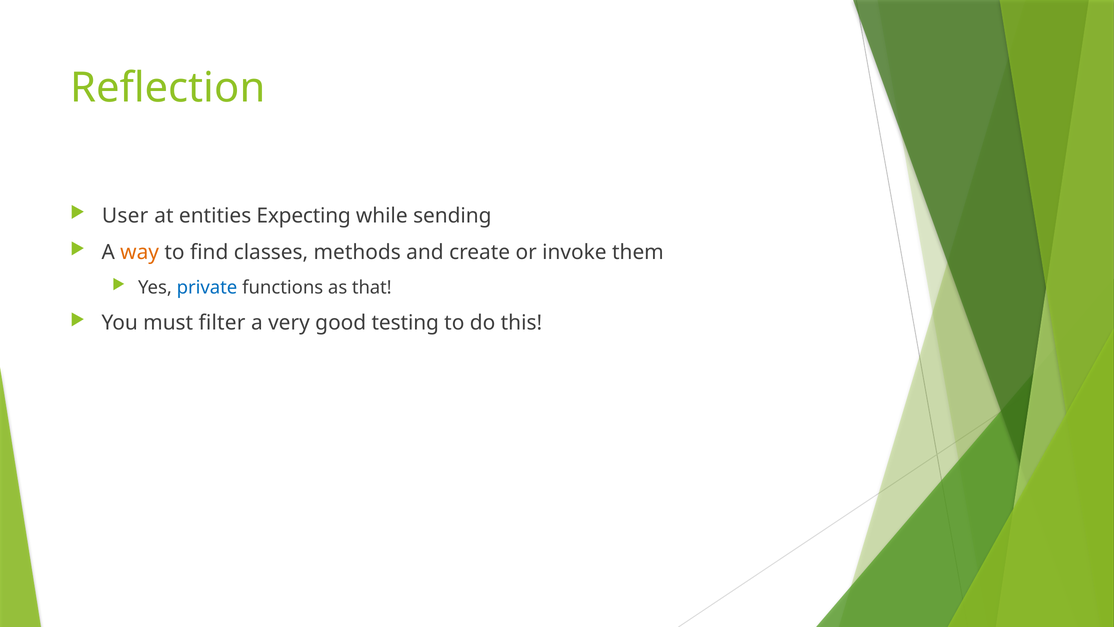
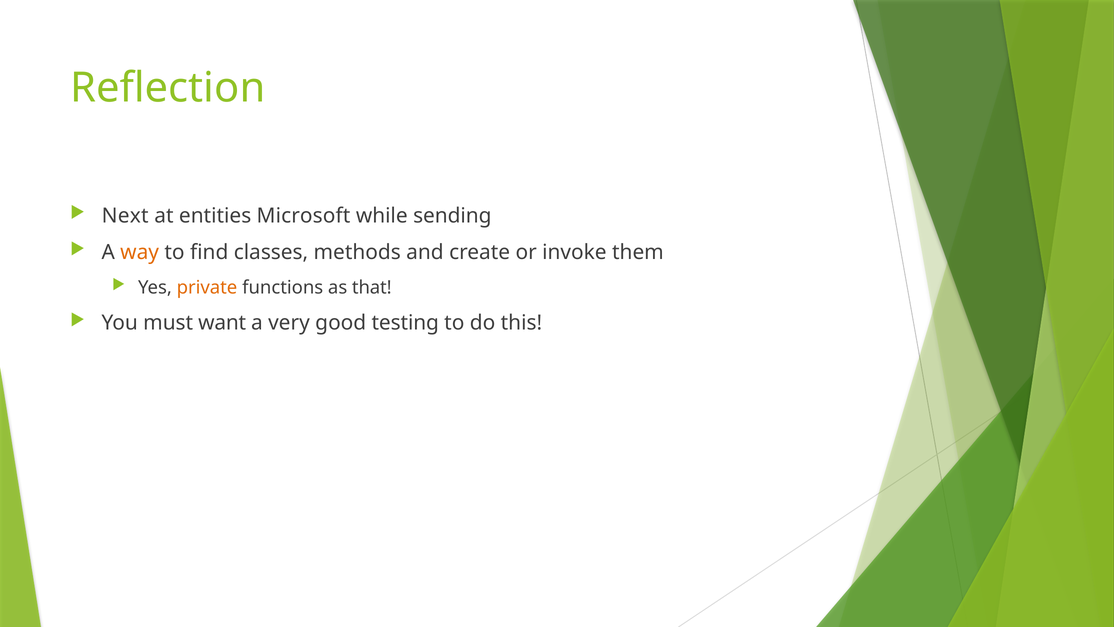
User: User -> Next
Expecting: Expecting -> Microsoft
private colour: blue -> orange
filter: filter -> want
